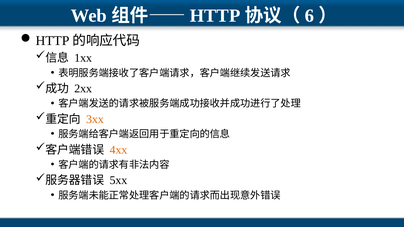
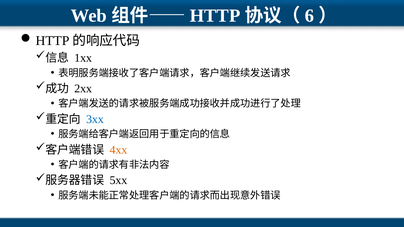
3xx colour: orange -> blue
